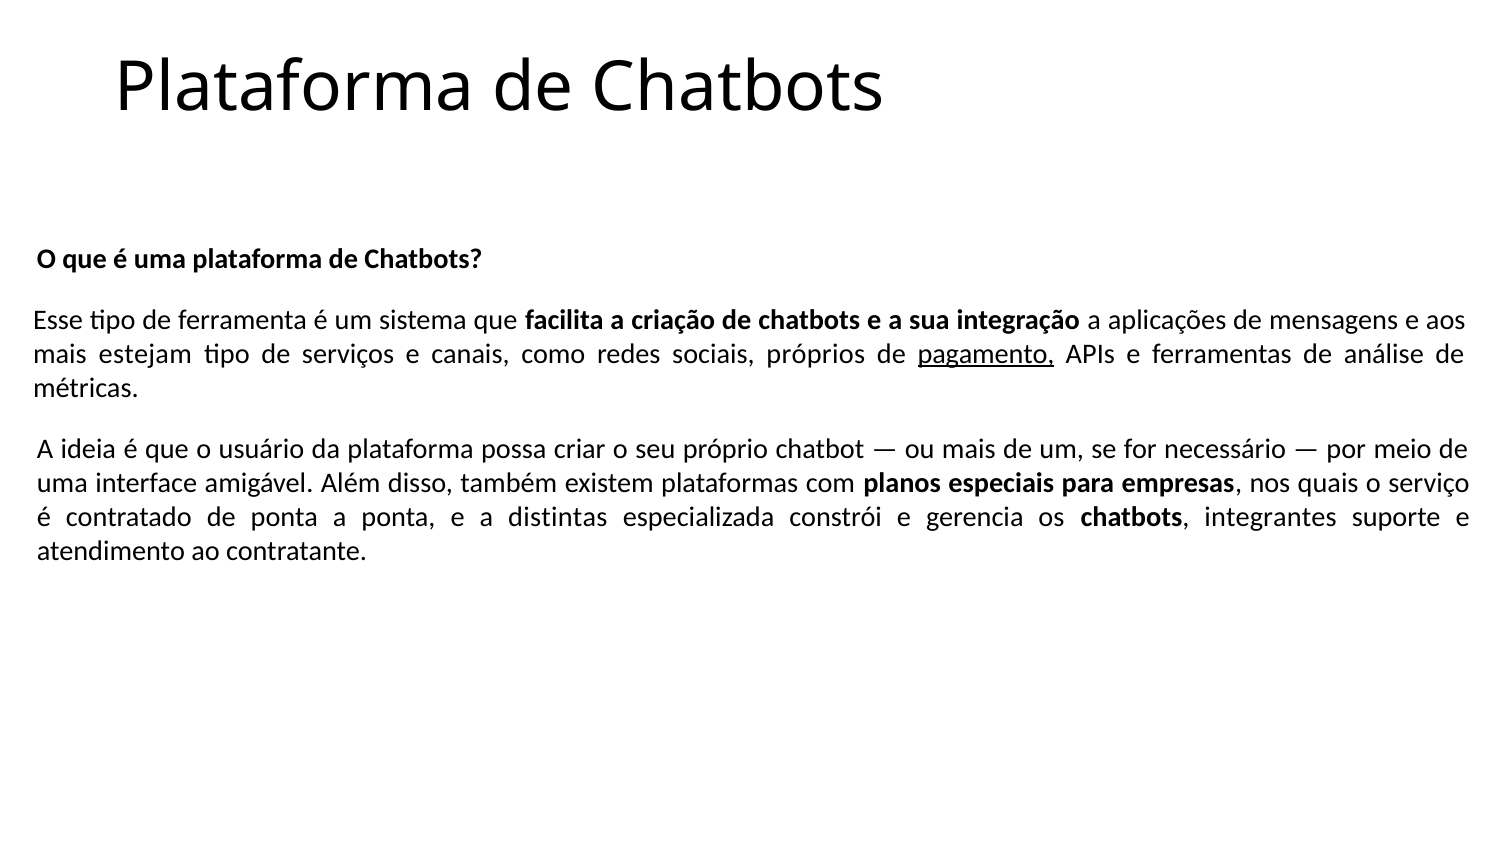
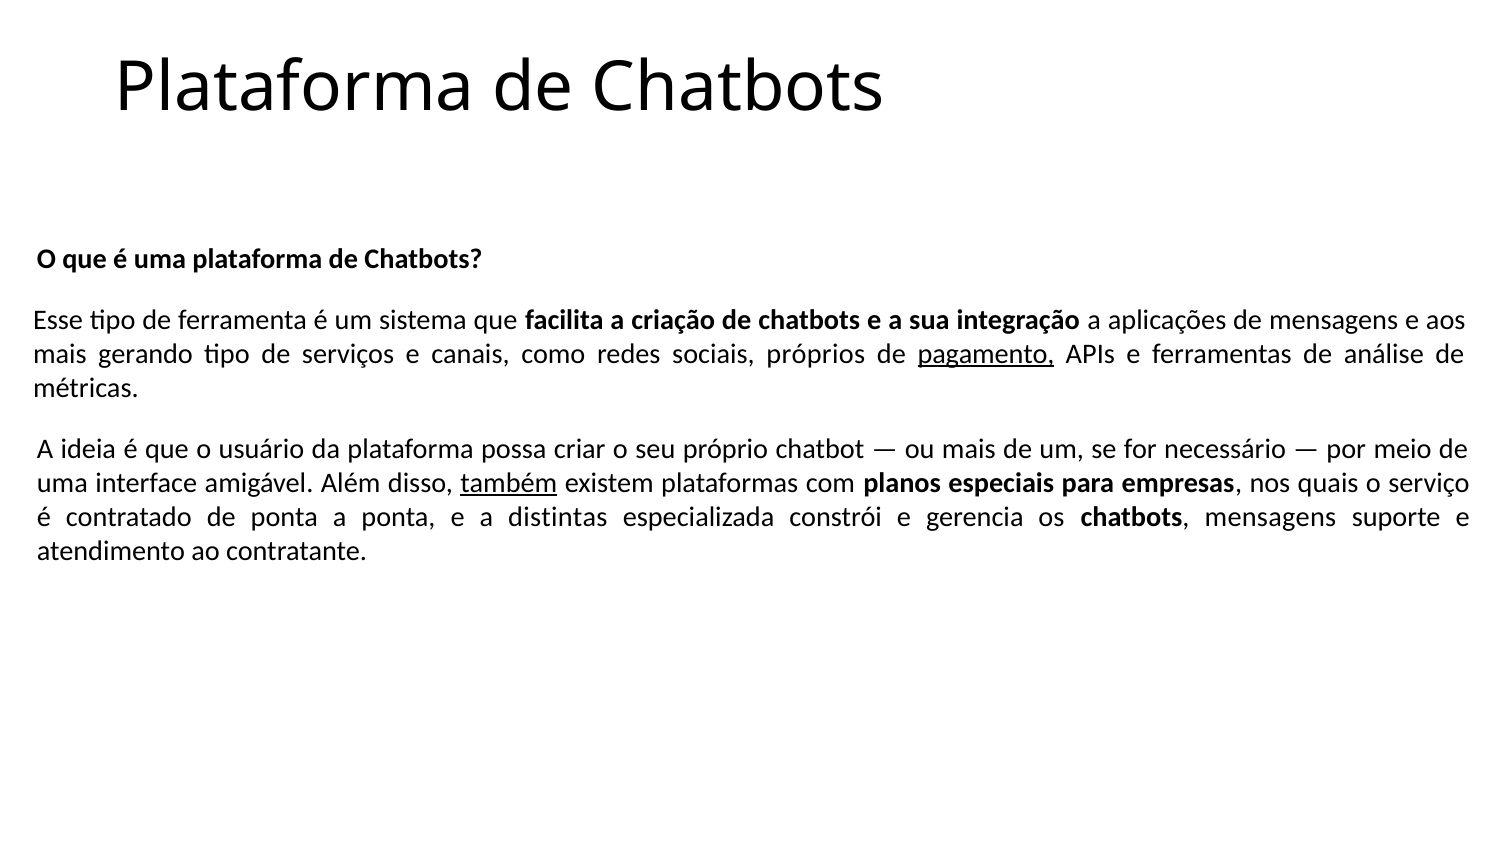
estejam: estejam -> gerando
também underline: none -> present
chatbots integrantes: integrantes -> mensagens
